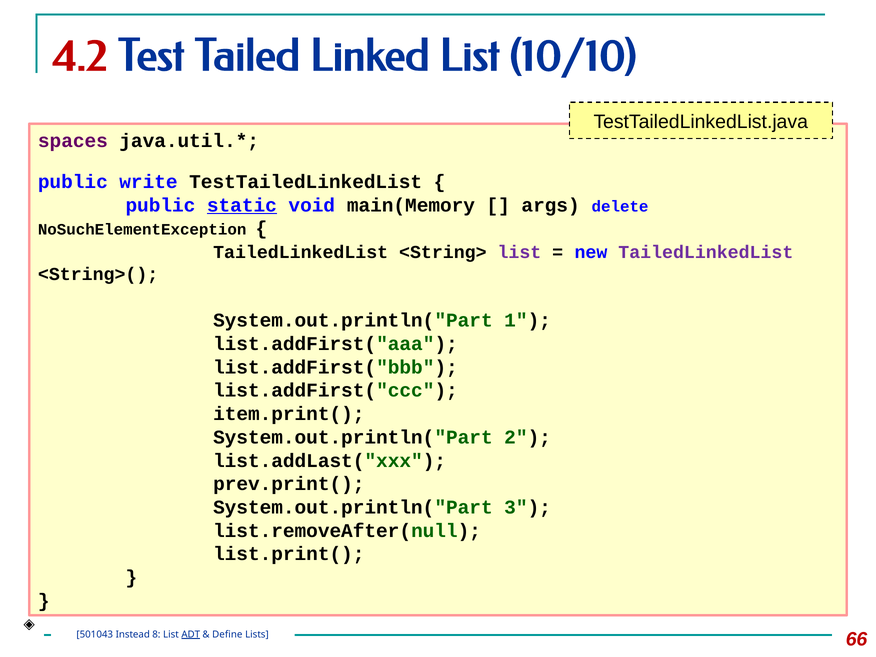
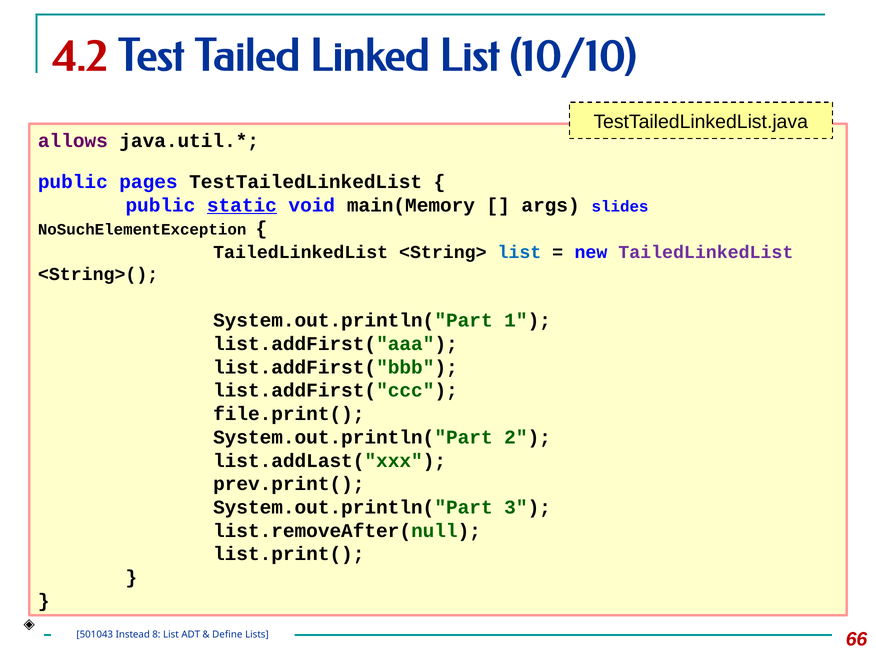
spaces: spaces -> allows
write: write -> pages
delete: delete -> slides
list at (519, 252) colour: purple -> blue
item.print(: item.print( -> file.print(
ADT underline: present -> none
